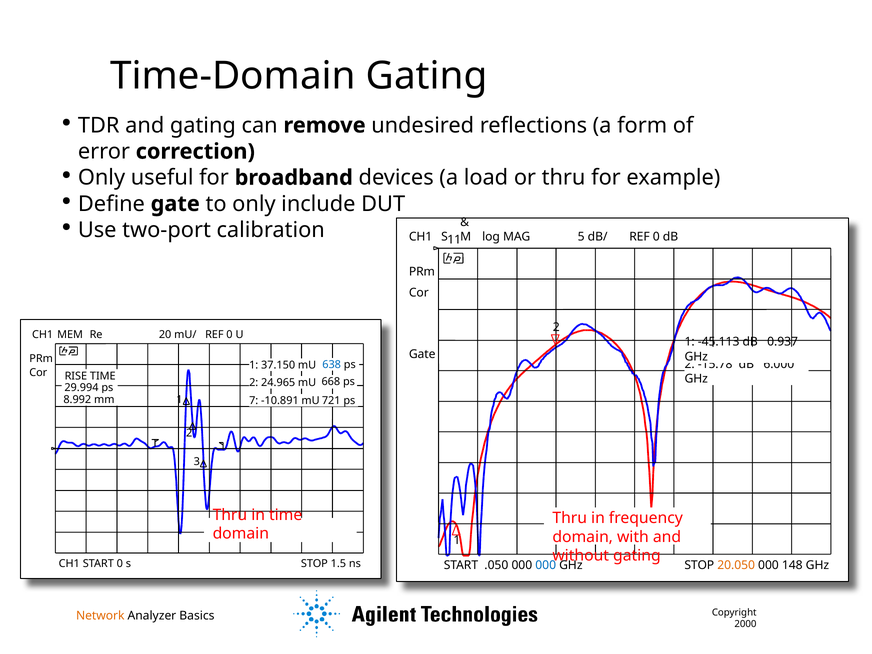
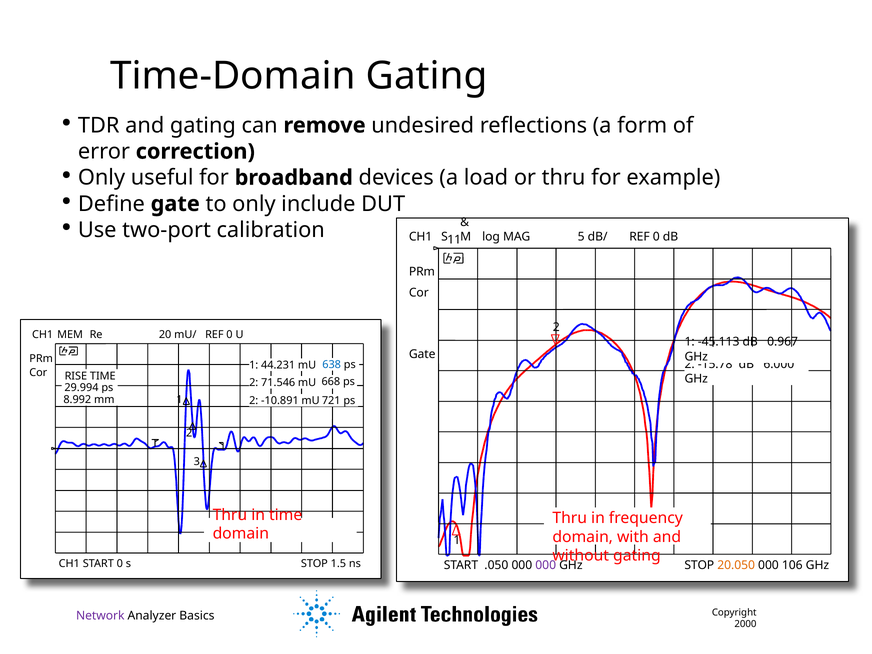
0.937: 0.937 -> 0.967
37.150: 37.150 -> 44.231
24.965: 24.965 -> 71.546
7 at (254, 401): 7 -> 2
000 at (546, 565) colour: blue -> purple
148: 148 -> 106
Network colour: orange -> purple
